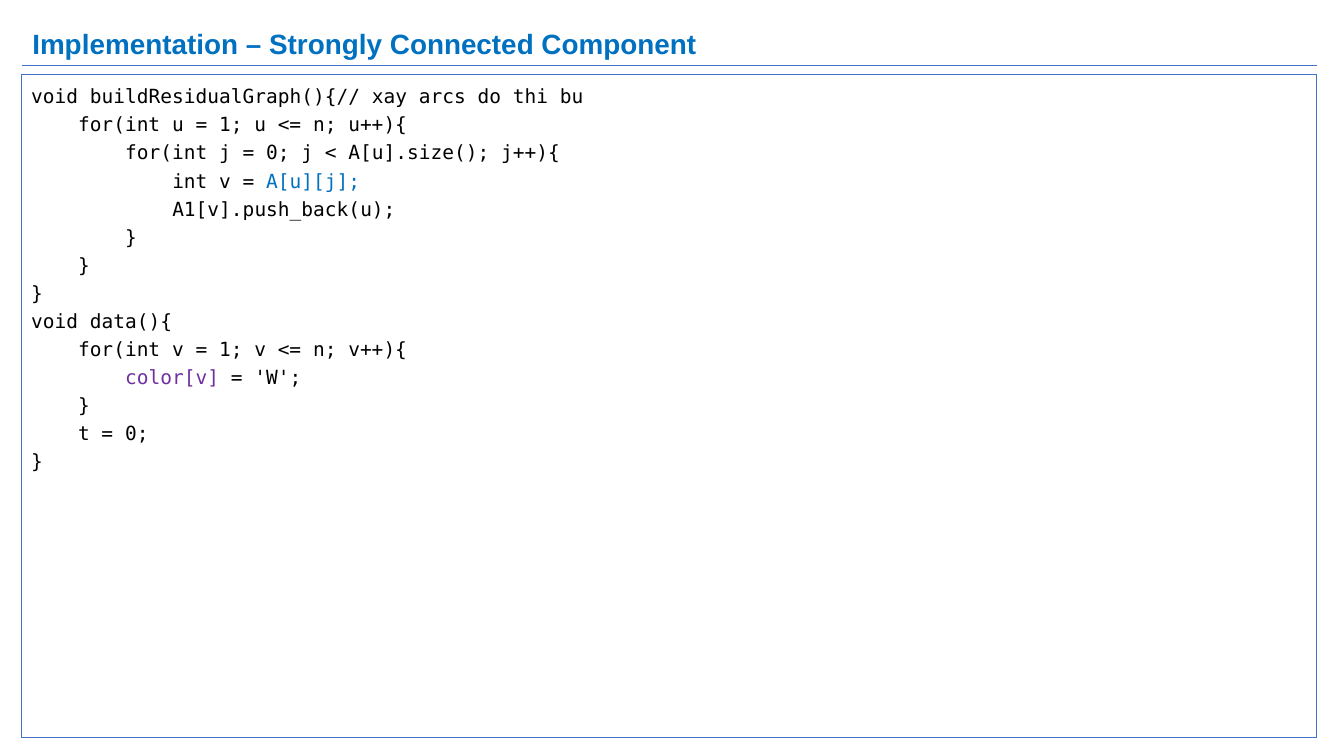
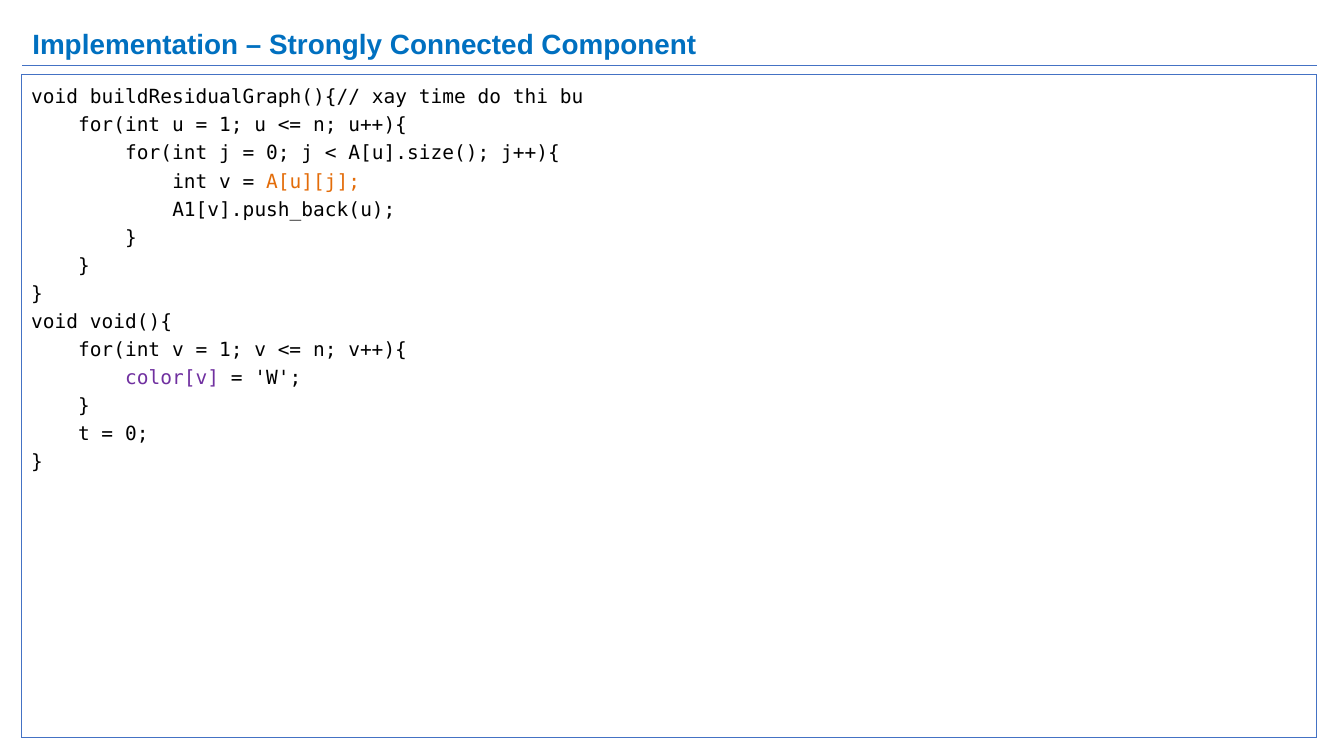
arcs: arcs -> time
A[u][j colour: blue -> orange
data(){: data(){ -> void(){
